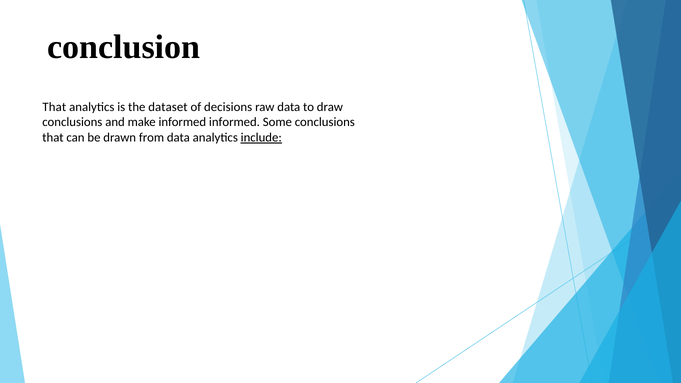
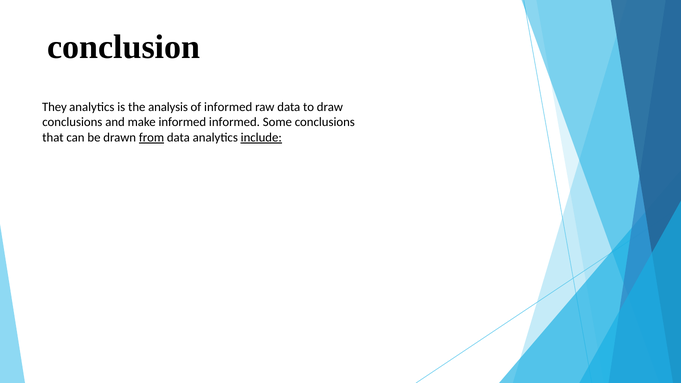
That at (54, 107): That -> They
dataset: dataset -> analysis
of decisions: decisions -> informed
from underline: none -> present
